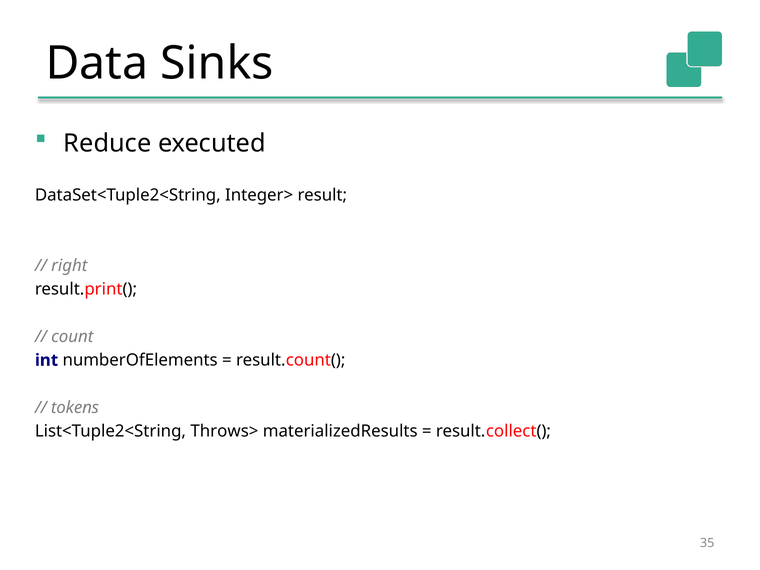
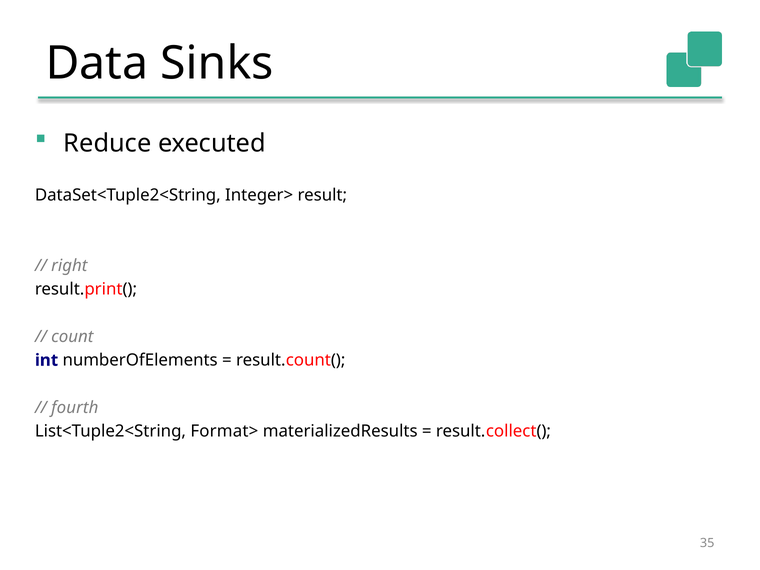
tokens: tokens -> fourth
Throws>: Throws> -> Format>
